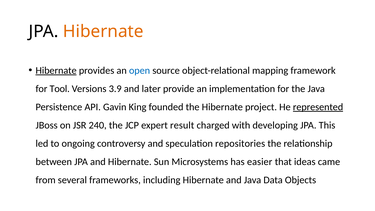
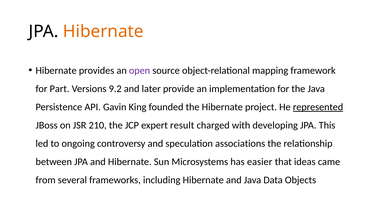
Hibernate at (56, 70) underline: present -> none
open colour: blue -> purple
Tool: Tool -> Part
3.9: 3.9 -> 9.2
240: 240 -> 210
repositories: repositories -> associations
